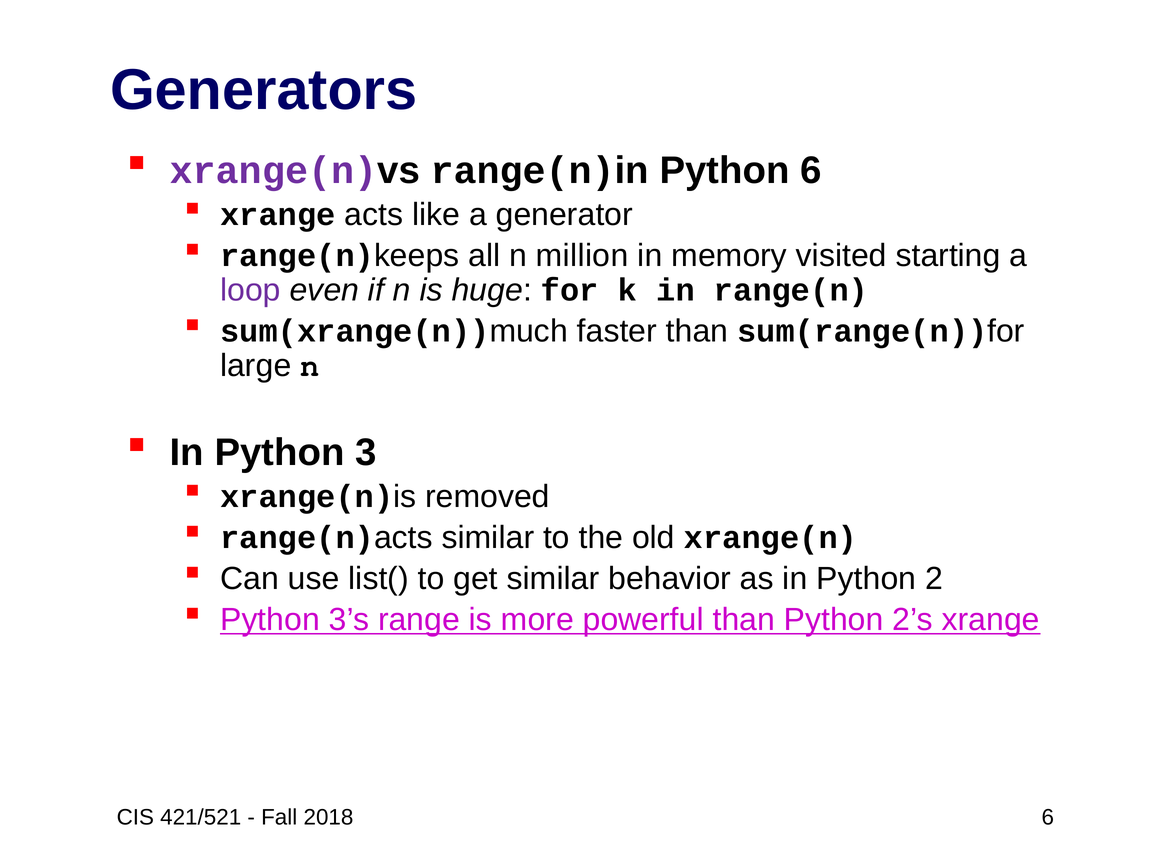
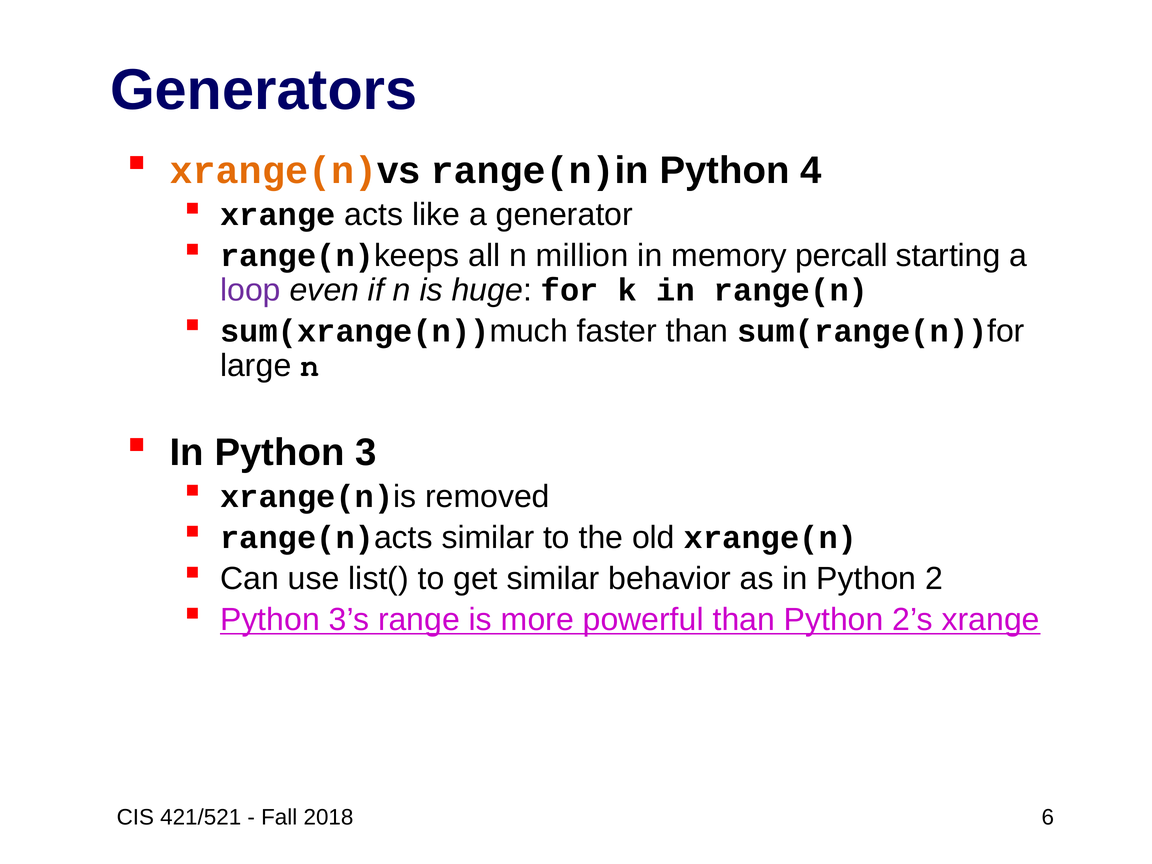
xrange(n at (274, 170) colour: purple -> orange
Python 6: 6 -> 4
visited: visited -> percall
